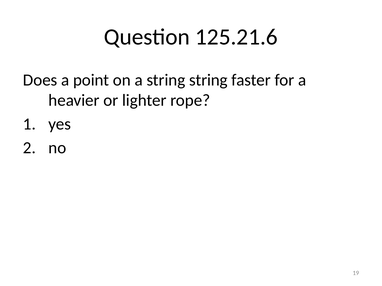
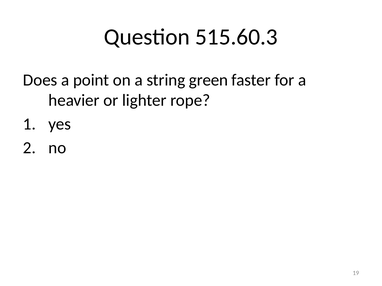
125.21.6: 125.21.6 -> 515.60.3
string string: string -> green
